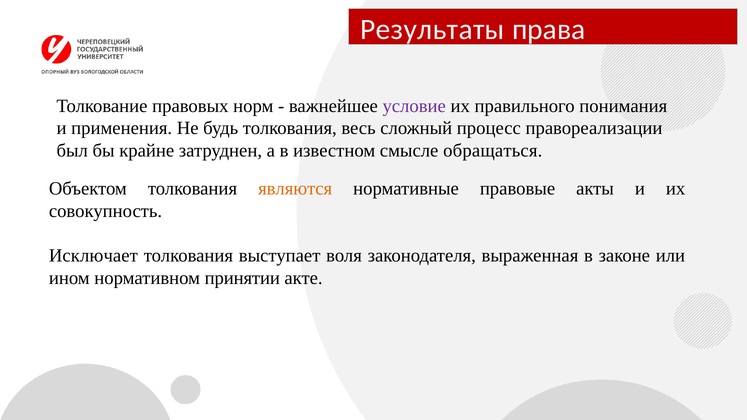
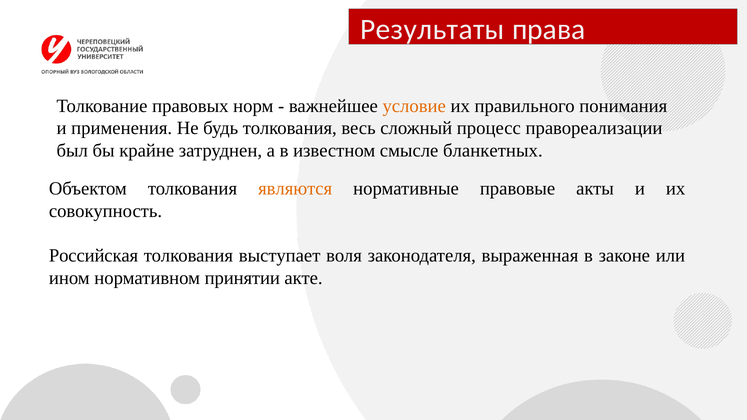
условие colour: purple -> orange
обращаться: обращаться -> бланкетных
Исключает: Исключает -> Российская
